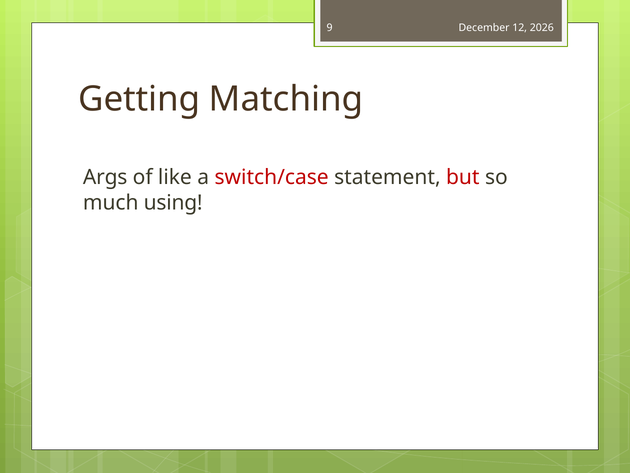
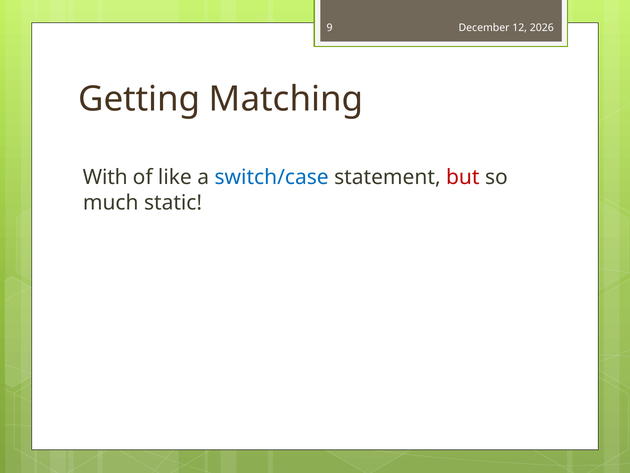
Args: Args -> With
switch/case colour: red -> blue
using: using -> static
